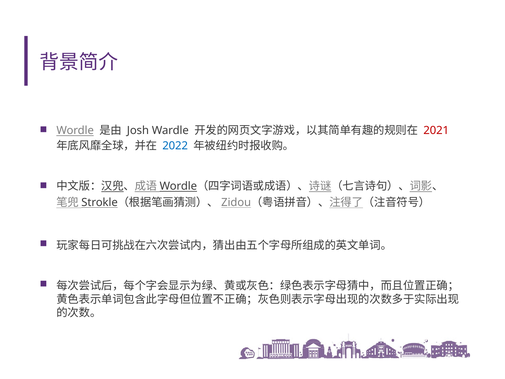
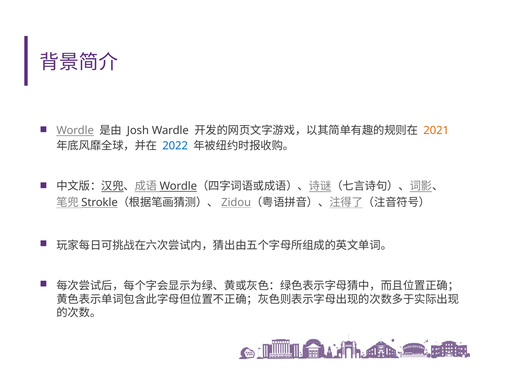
2021 colour: red -> orange
